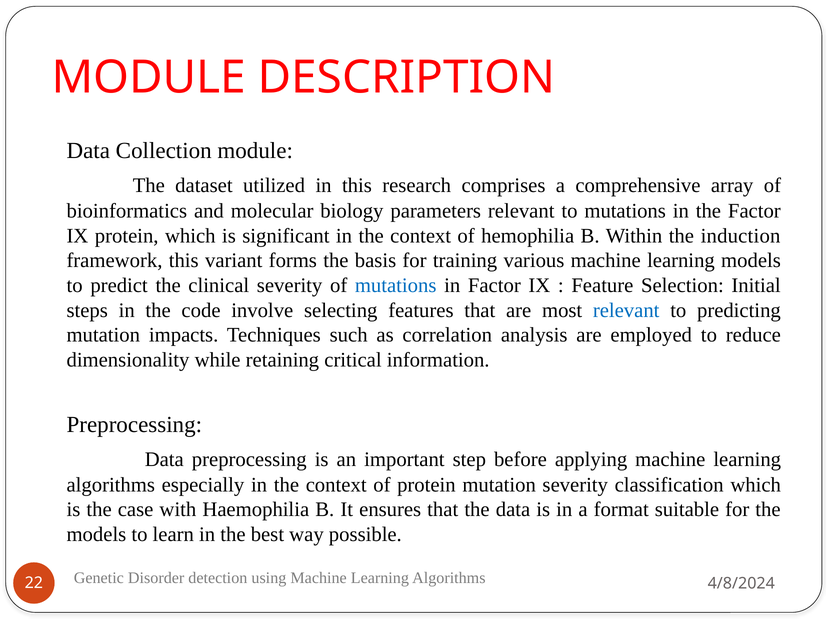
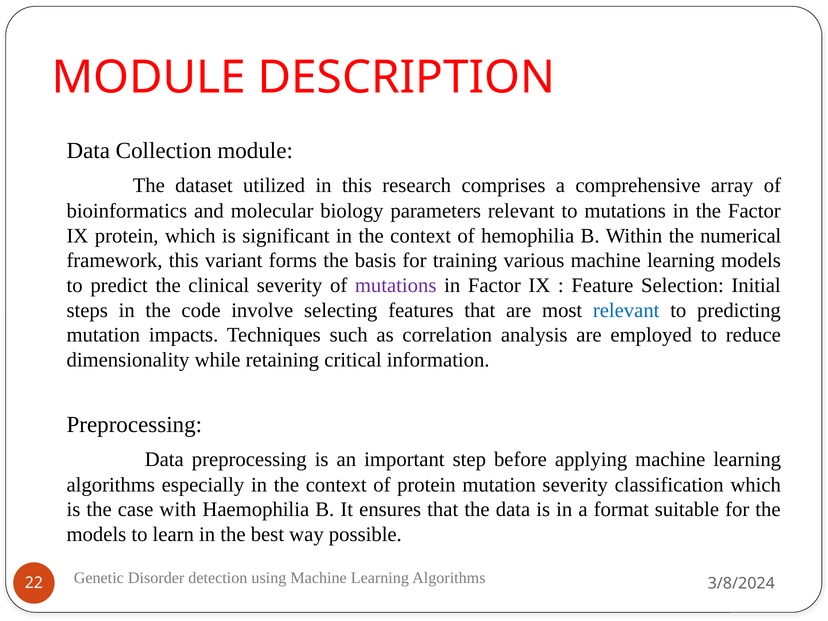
induction: induction -> numerical
mutations at (396, 285) colour: blue -> purple
4/8/2024: 4/8/2024 -> 3/8/2024
